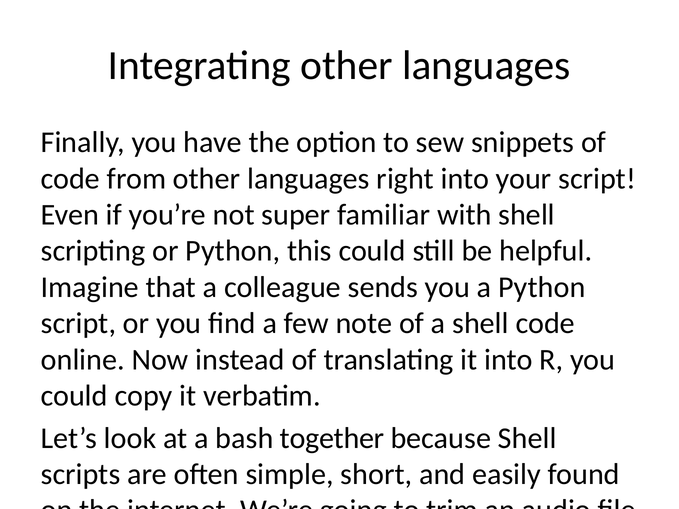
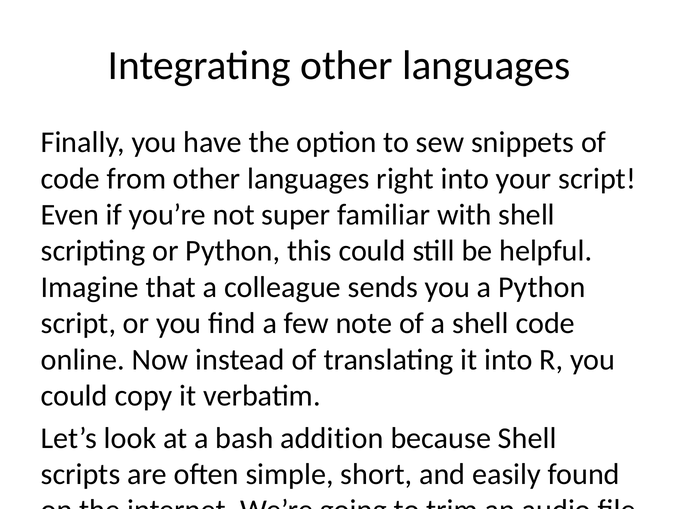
bash together: together -> addition
